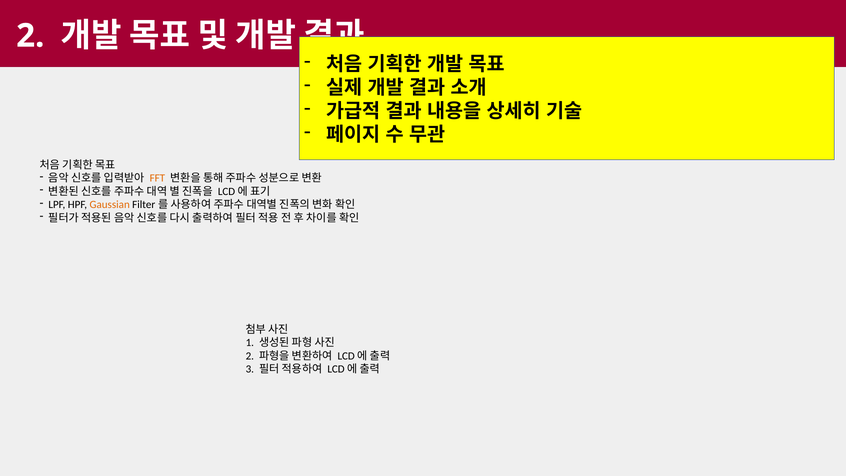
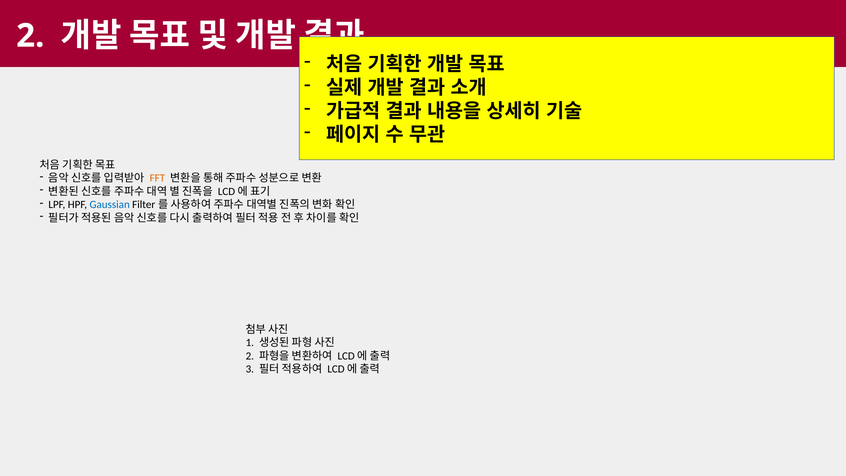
Gaussian colour: orange -> blue
